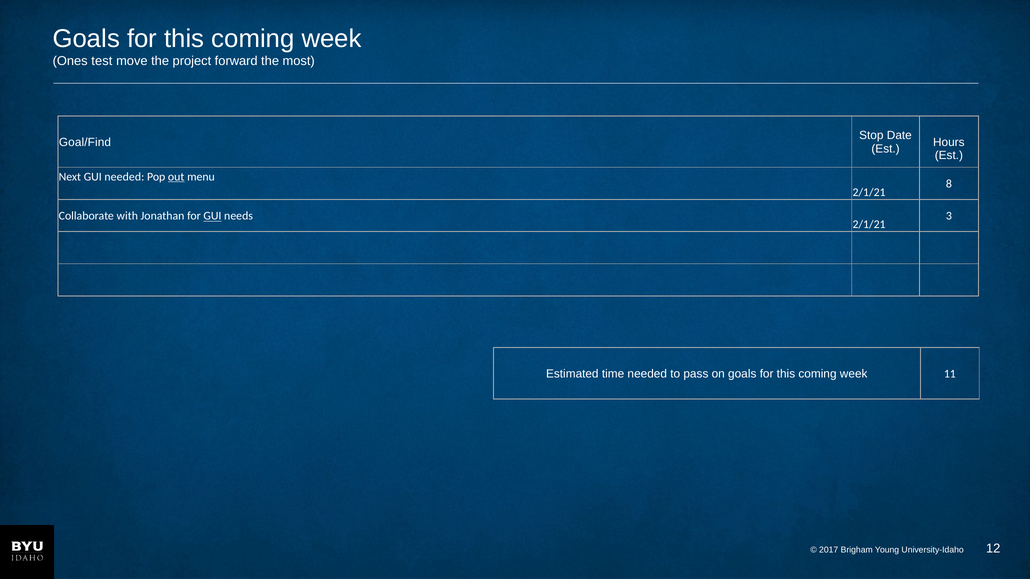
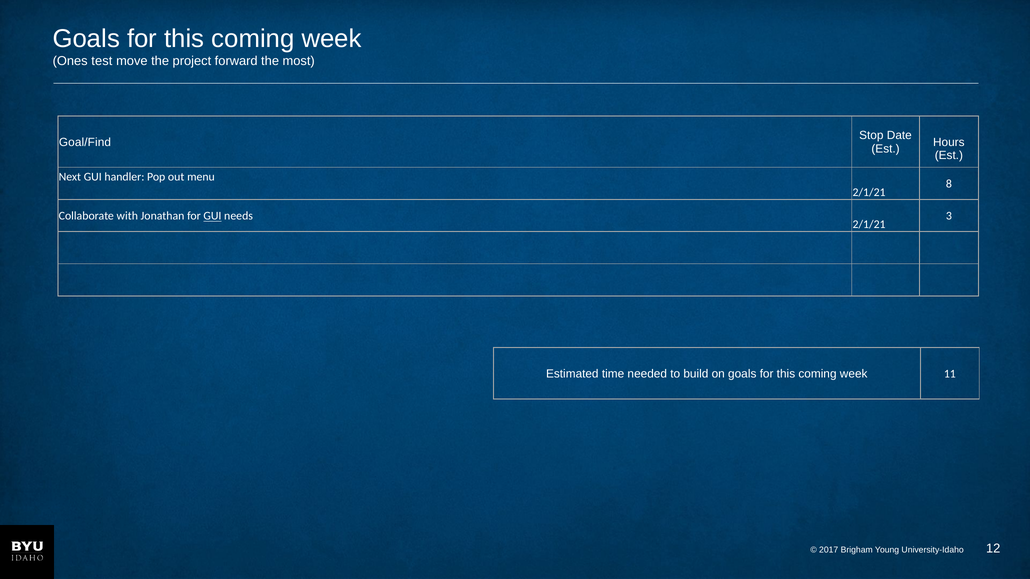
GUI needed: needed -> handler
out underline: present -> none
pass: pass -> build
